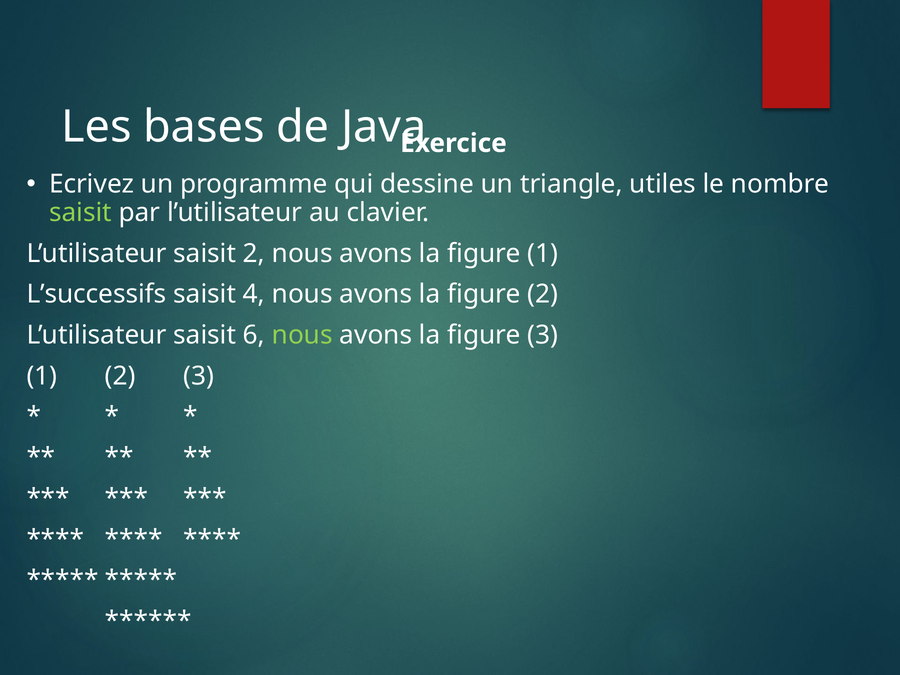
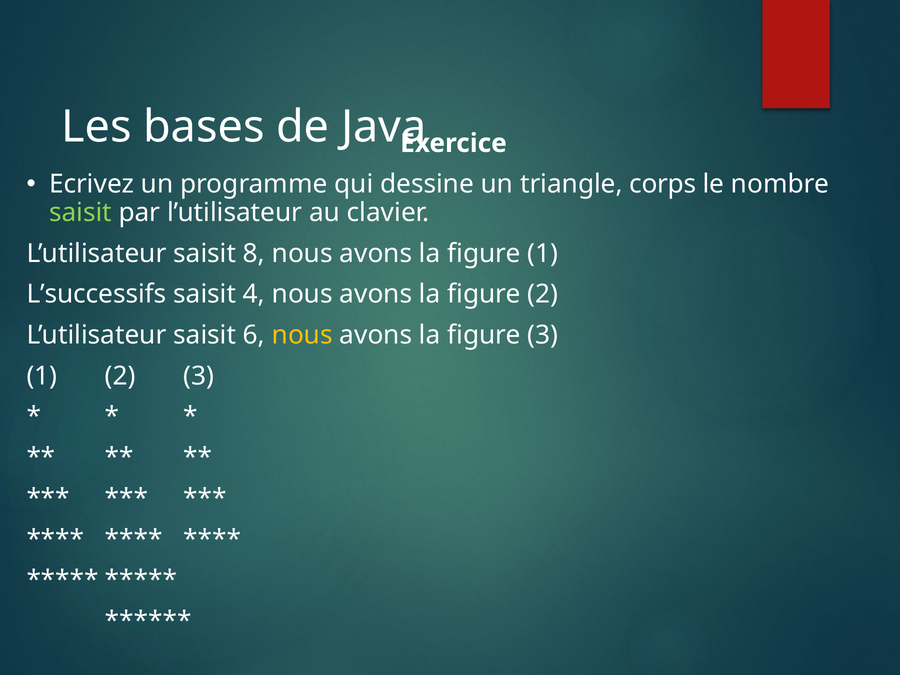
utiles: utiles -> corps
saisit 2: 2 -> 8
nous at (302, 335) colour: light green -> yellow
